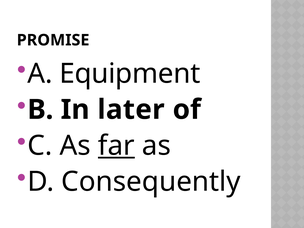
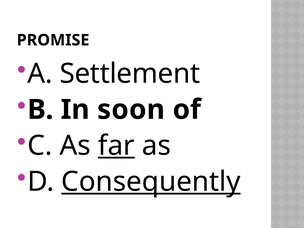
Equipment: Equipment -> Settlement
later: later -> soon
Consequently underline: none -> present
